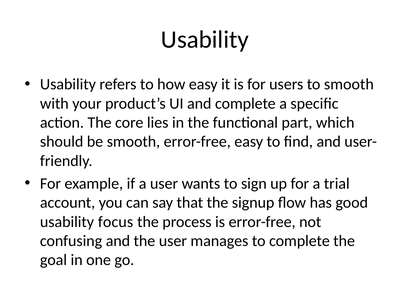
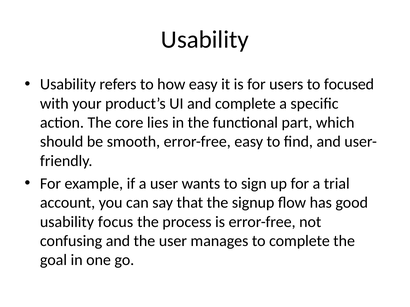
to smooth: smooth -> focused
